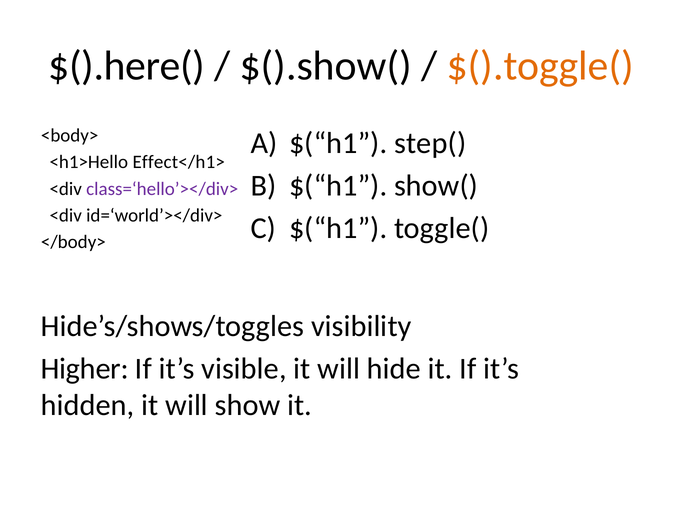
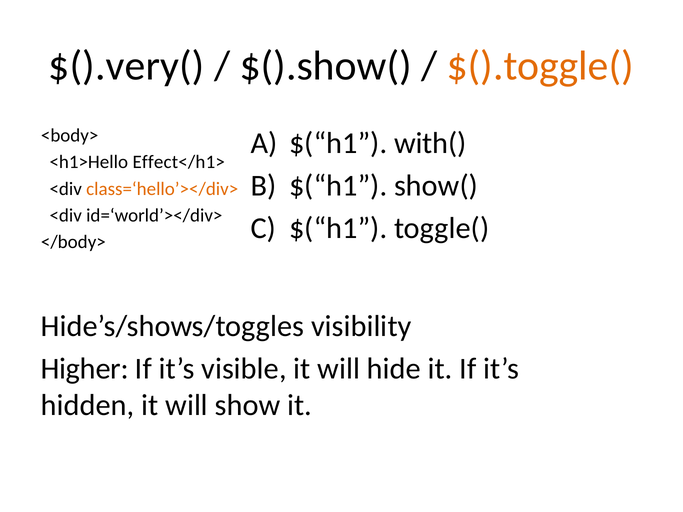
$().here(: $().here( -> $().very(
step(: step( -> with(
class=‘hello’></div> colour: purple -> orange
